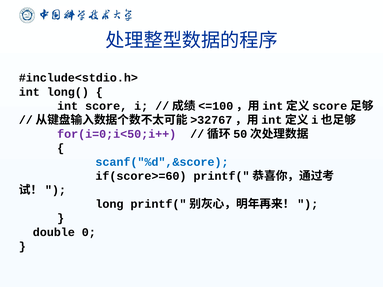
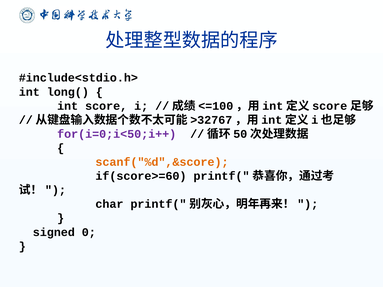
scanf("%d",&score colour: blue -> orange
long: long -> char
double: double -> signed
